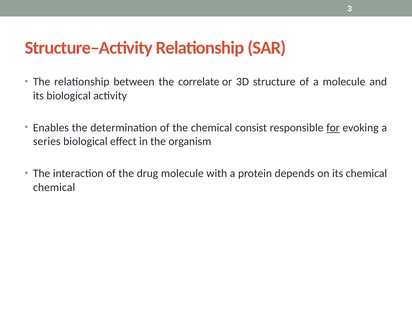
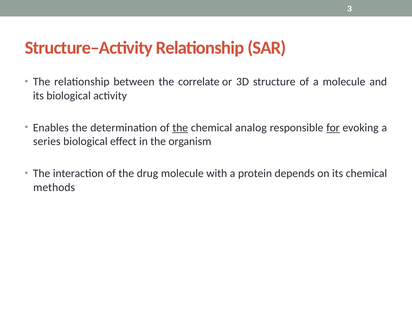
the at (180, 128) underline: none -> present
consist: consist -> analog
chemical at (54, 187): chemical -> methods
